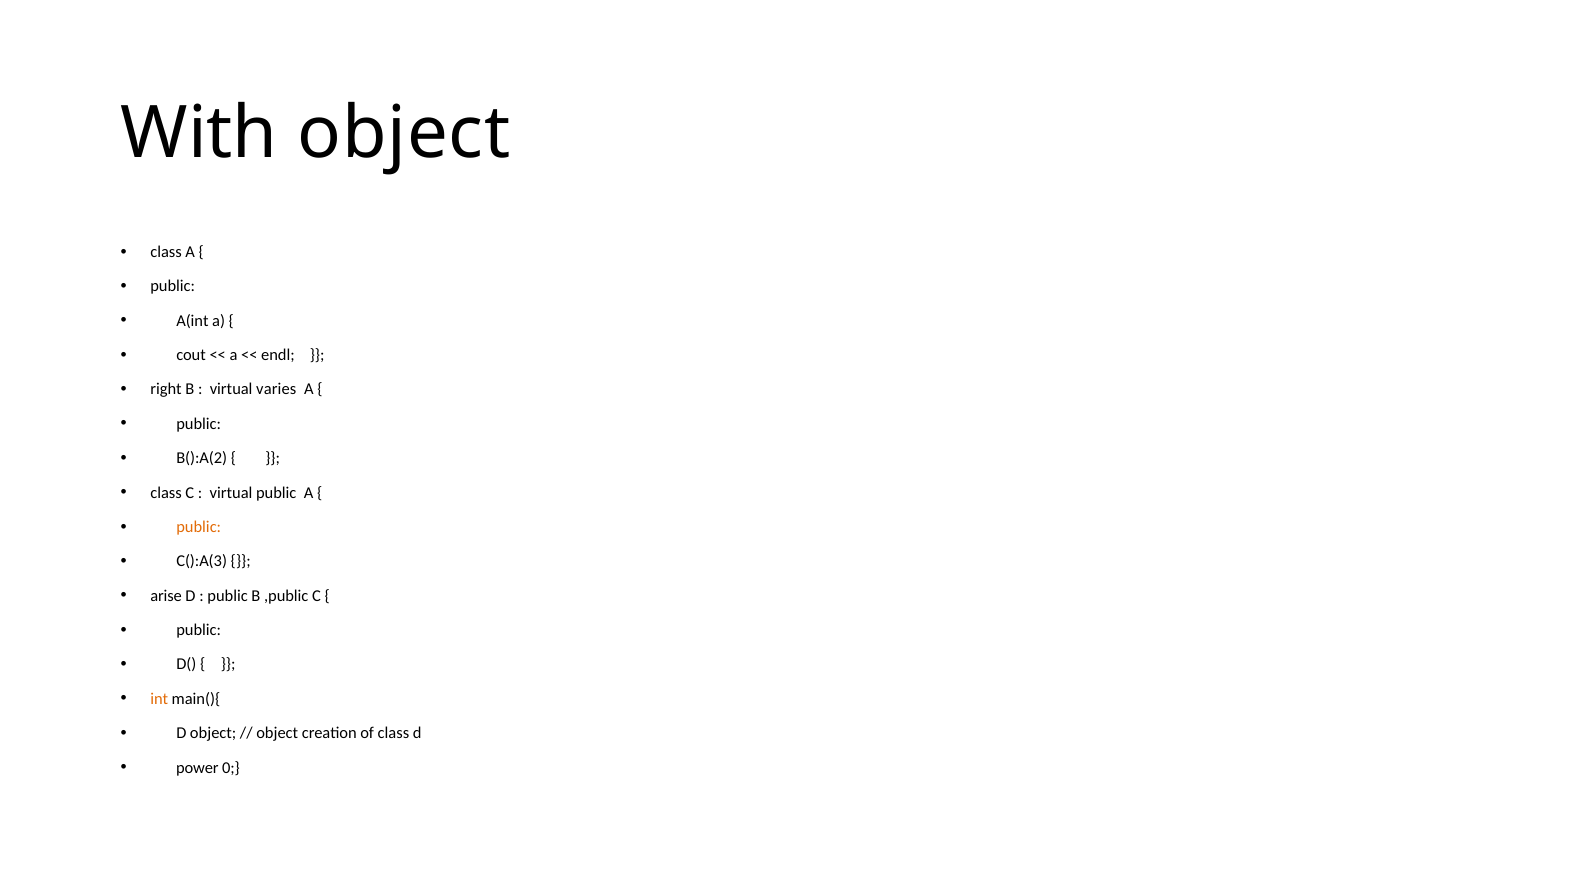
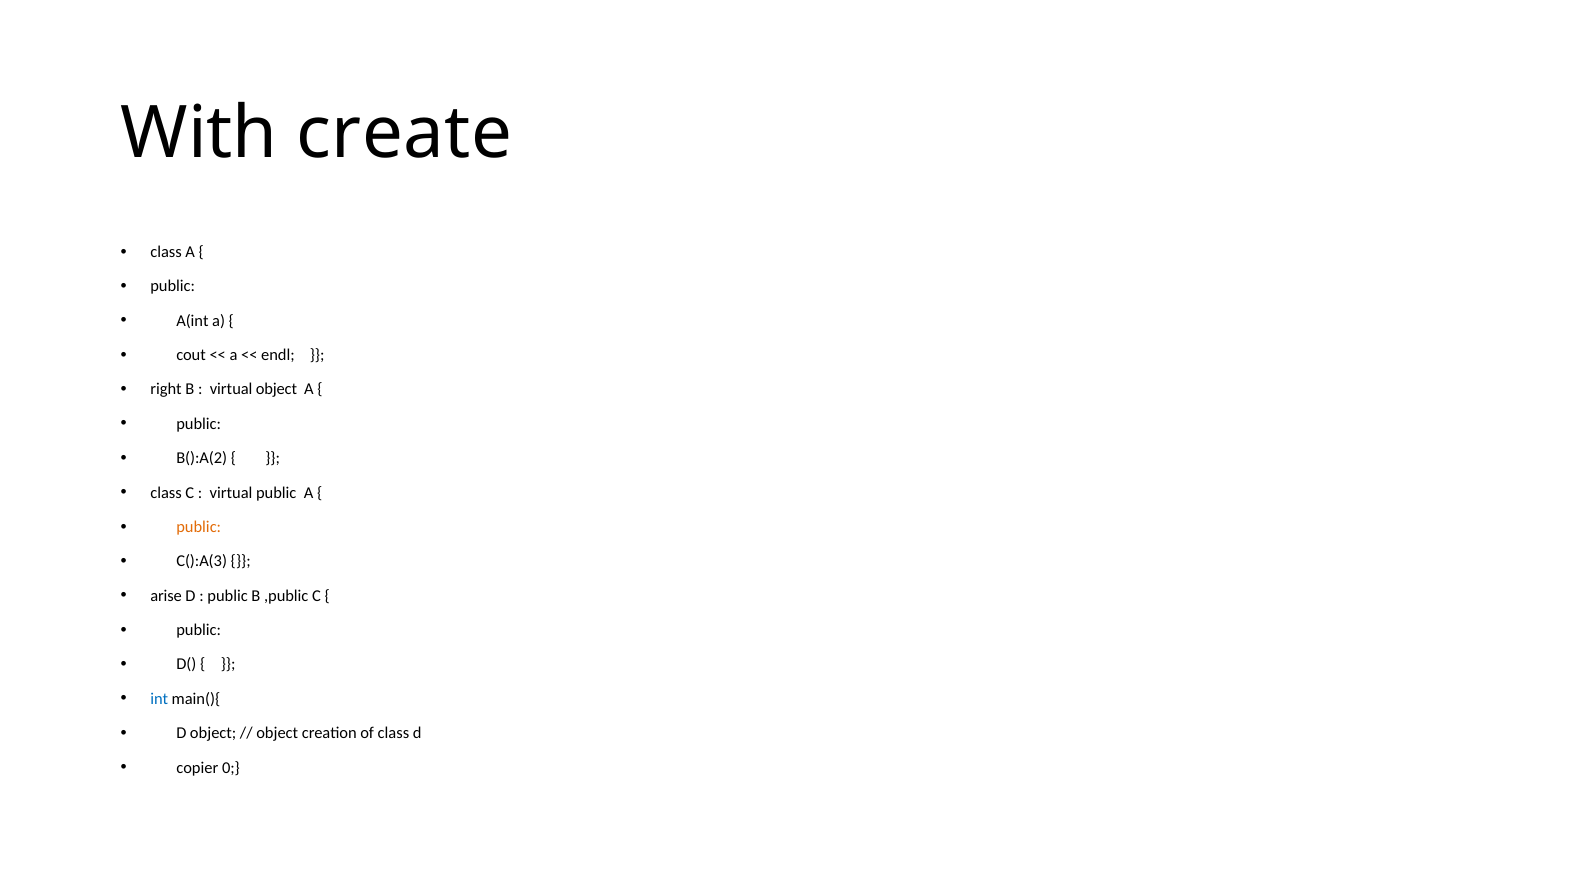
With object: object -> create
virtual varies: varies -> object
int colour: orange -> blue
power: power -> copier
